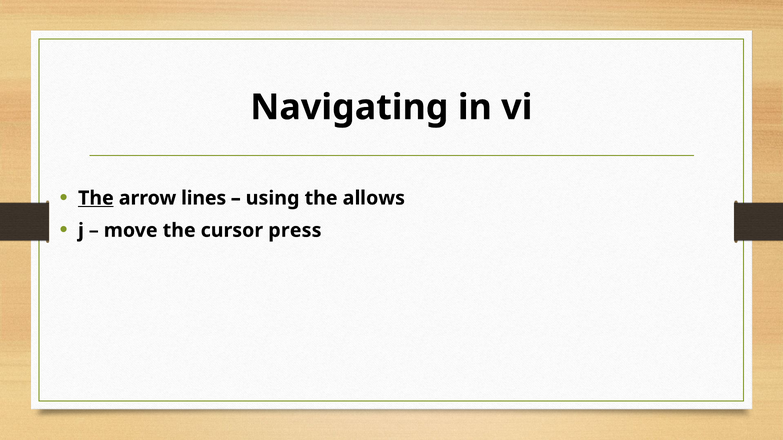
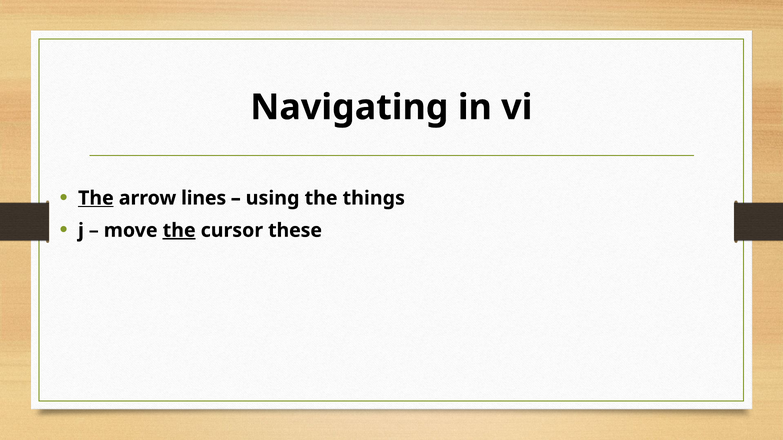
allows: allows -> things
the at (179, 231) underline: none -> present
press: press -> these
